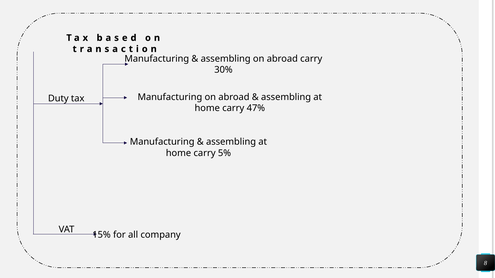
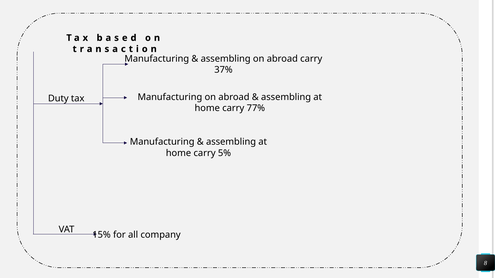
30%: 30% -> 37%
47%: 47% -> 77%
